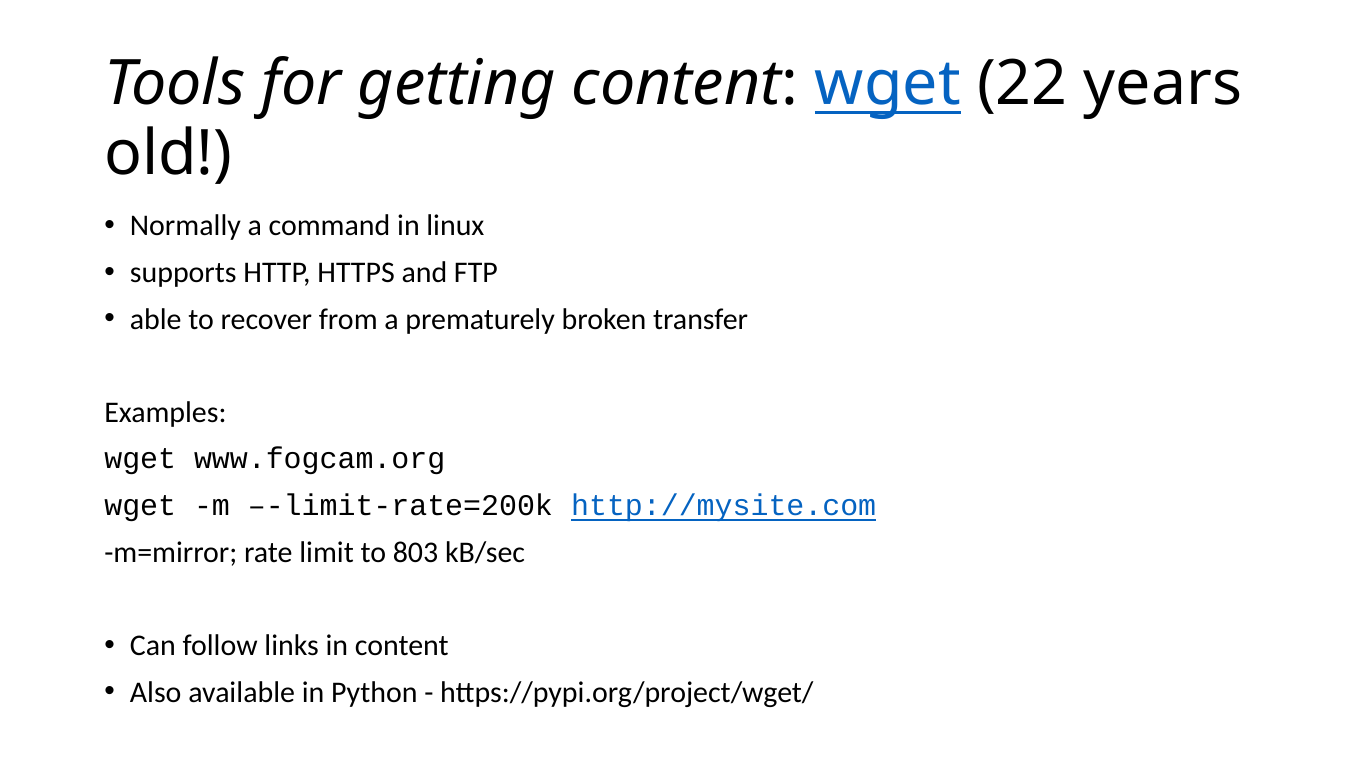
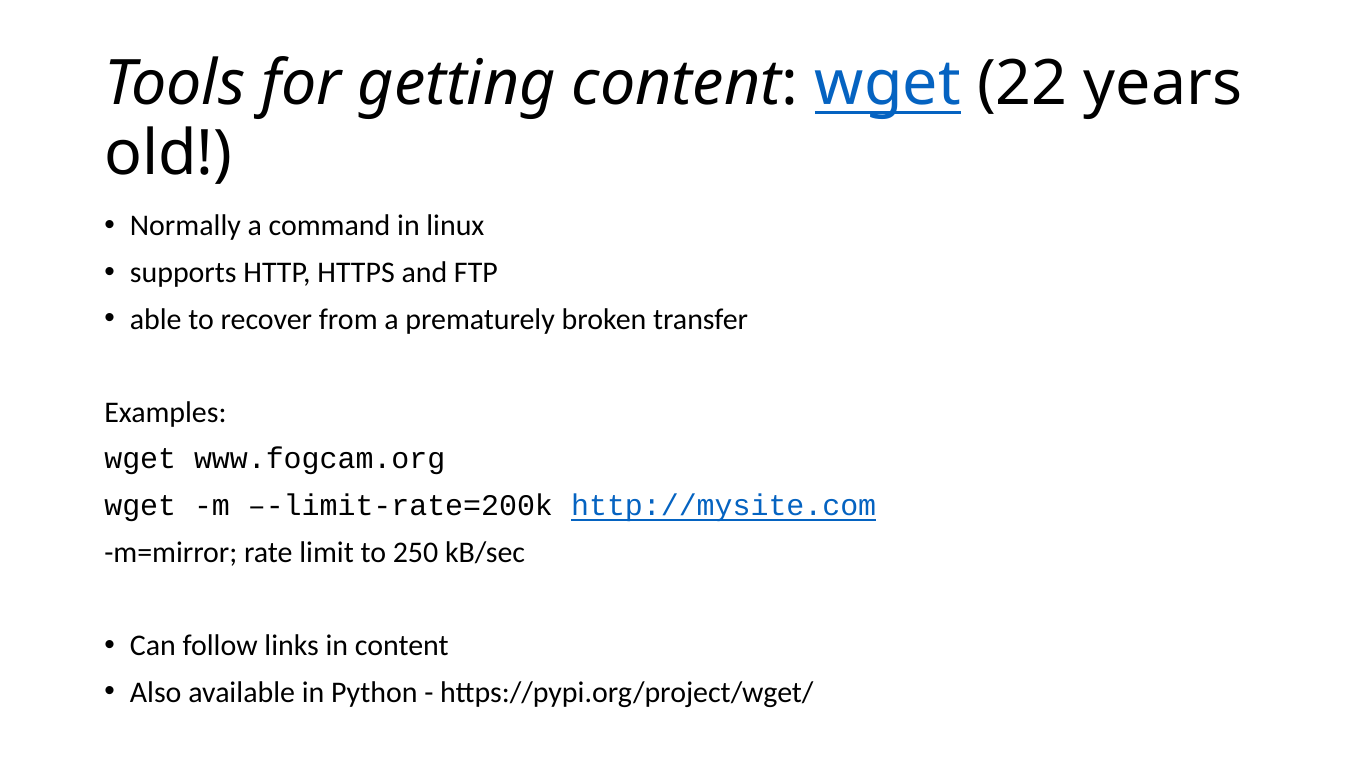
803: 803 -> 250
